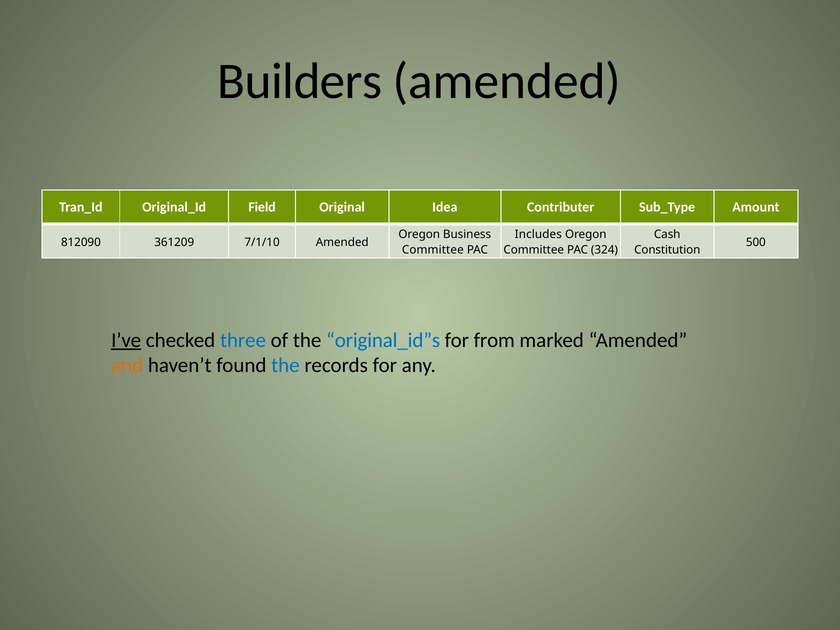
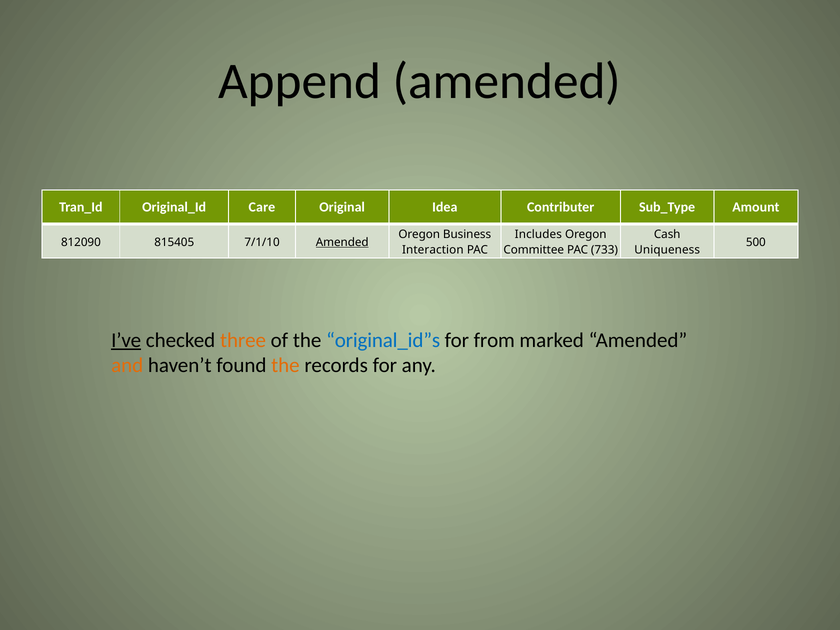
Builders: Builders -> Append
Field: Field -> Care
361209: 361209 -> 815405
Amended at (342, 242) underline: none -> present
Committee at (433, 250): Committee -> Interaction
324: 324 -> 733
Constitution: Constitution -> Uniqueness
three colour: blue -> orange
the at (285, 365) colour: blue -> orange
